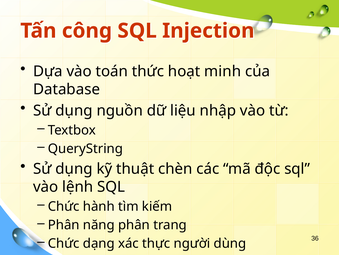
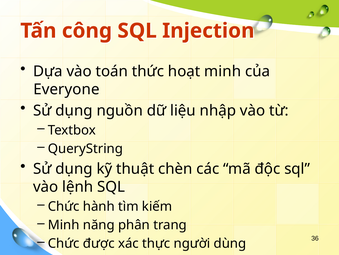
Database: Database -> Everyone
Phân at (64, 224): Phân -> Minh
dạng: dạng -> được
